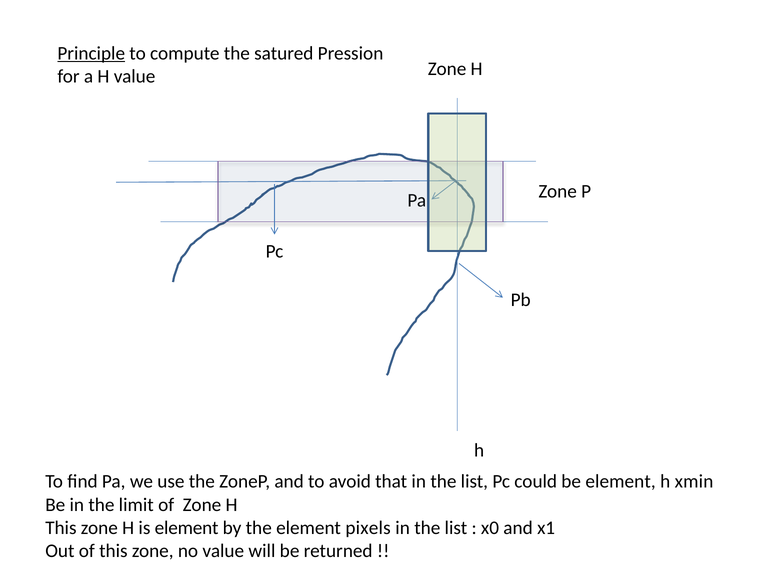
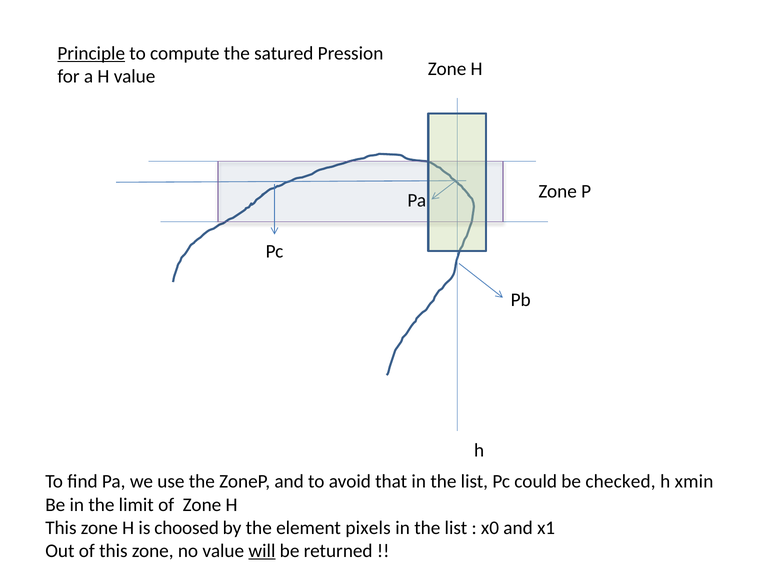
be element: element -> checked
is element: element -> choosed
will underline: none -> present
